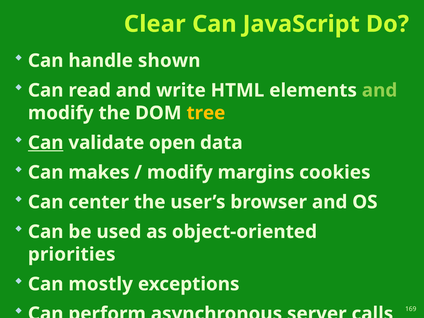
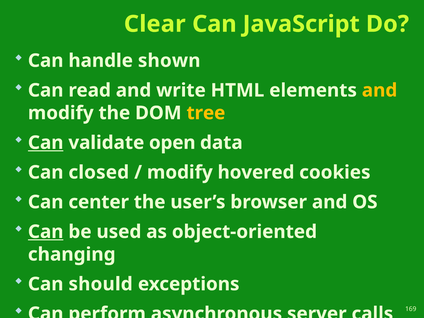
and at (380, 90) colour: light green -> yellow
makes: makes -> closed
margins: margins -> hovered
Can at (46, 232) underline: none -> present
priorities: priorities -> changing
mostly: mostly -> should
